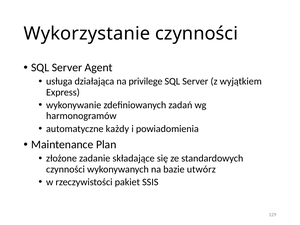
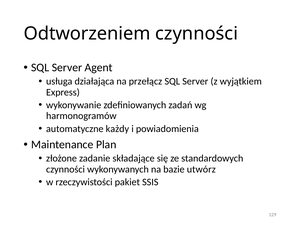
Wykorzystanie: Wykorzystanie -> Odtworzeniem
privilege: privilege -> przełącz
